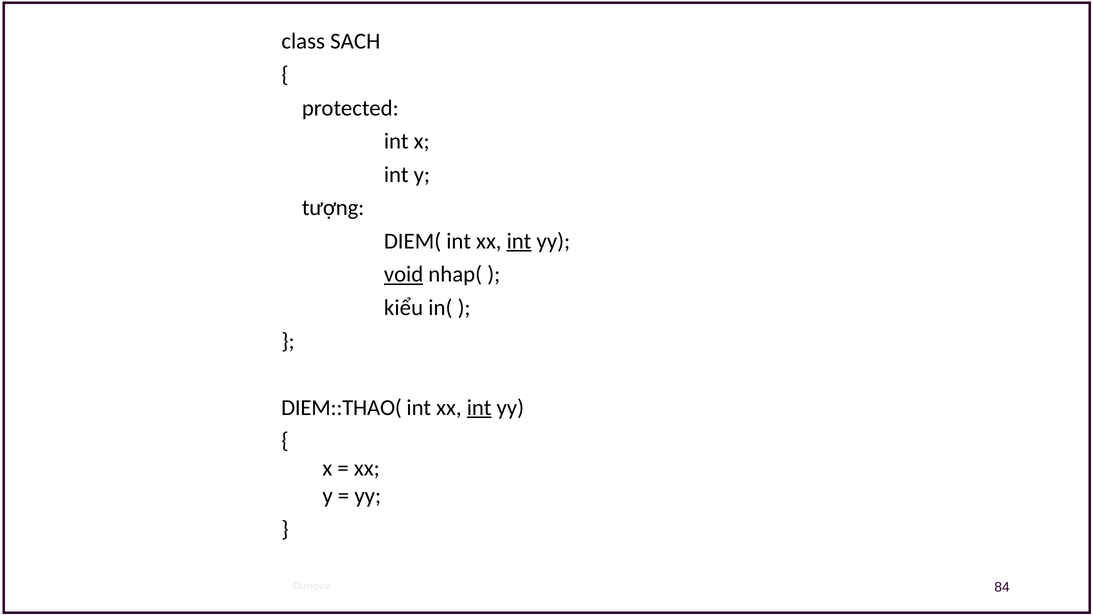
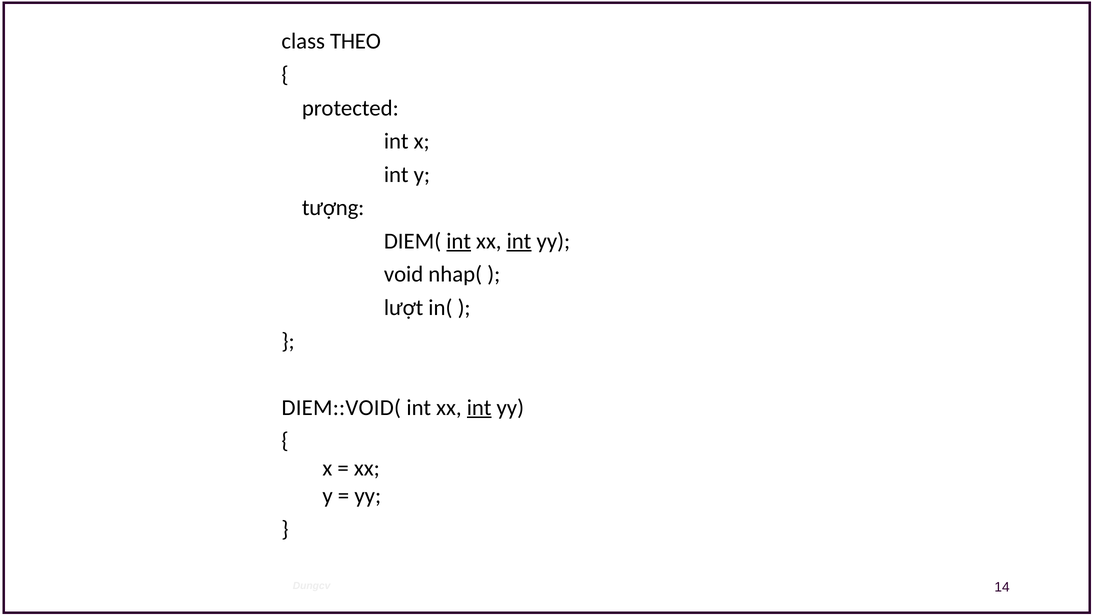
SACH: SACH -> THEO
int at (459, 241) underline: none -> present
void underline: present -> none
kiểu: kiểu -> lượt
DIEM::THAO(: DIEM::THAO( -> DIEM::VOID(
84: 84 -> 14
